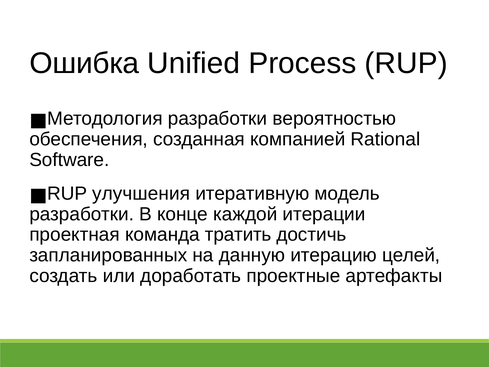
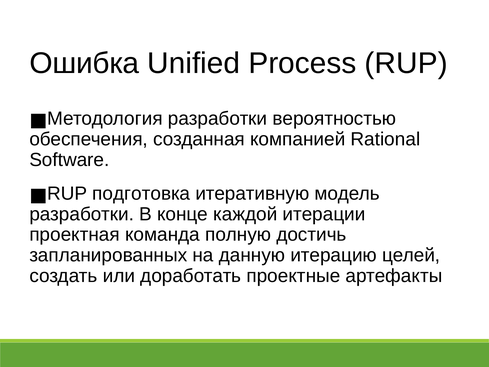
улучшения: улучшения -> подготовка
тратить: тратить -> полную
